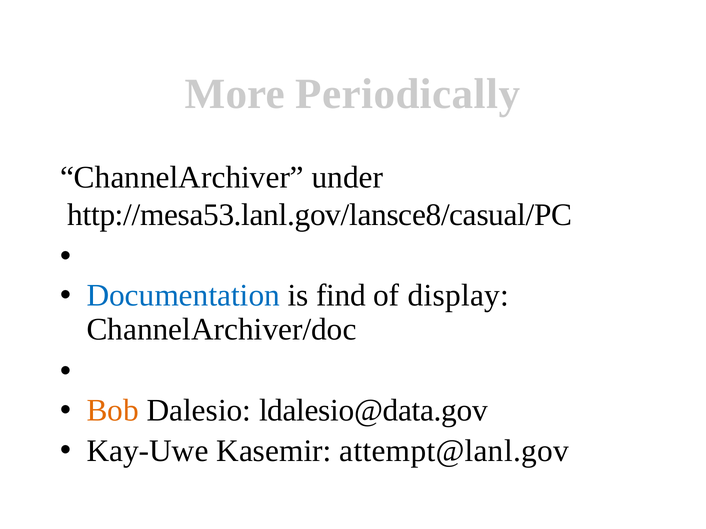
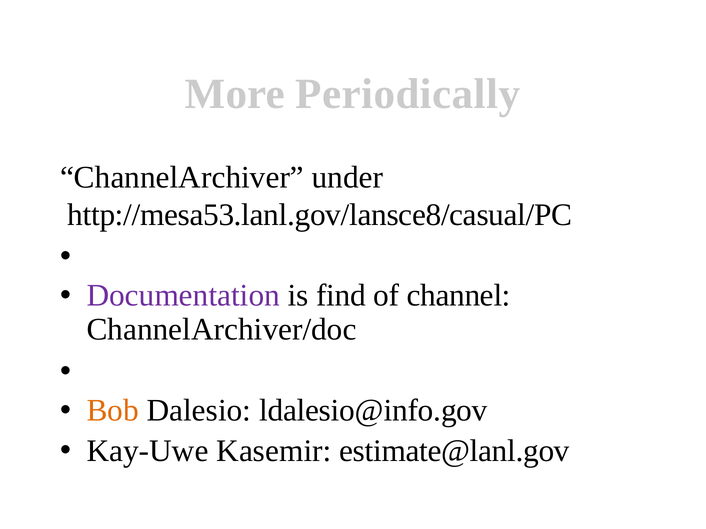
Documentation colour: blue -> purple
display: display -> channel
ldalesio@data.gov: ldalesio@data.gov -> ldalesio@info.gov
attempt@lanl.gov: attempt@lanl.gov -> estimate@lanl.gov
